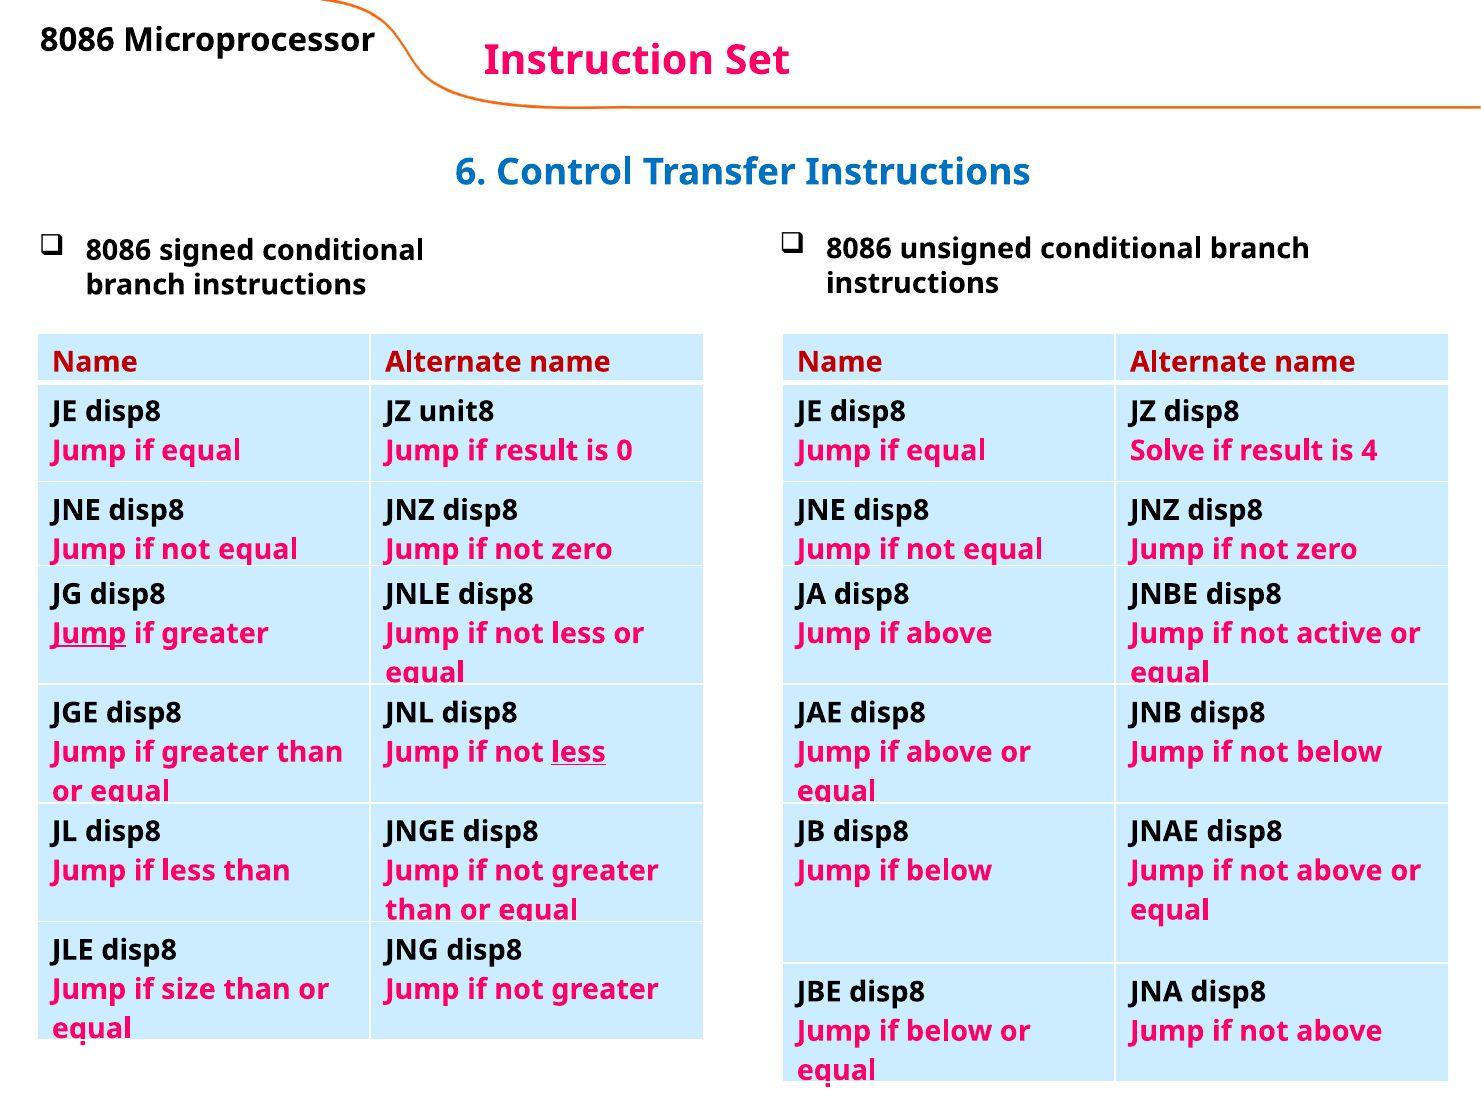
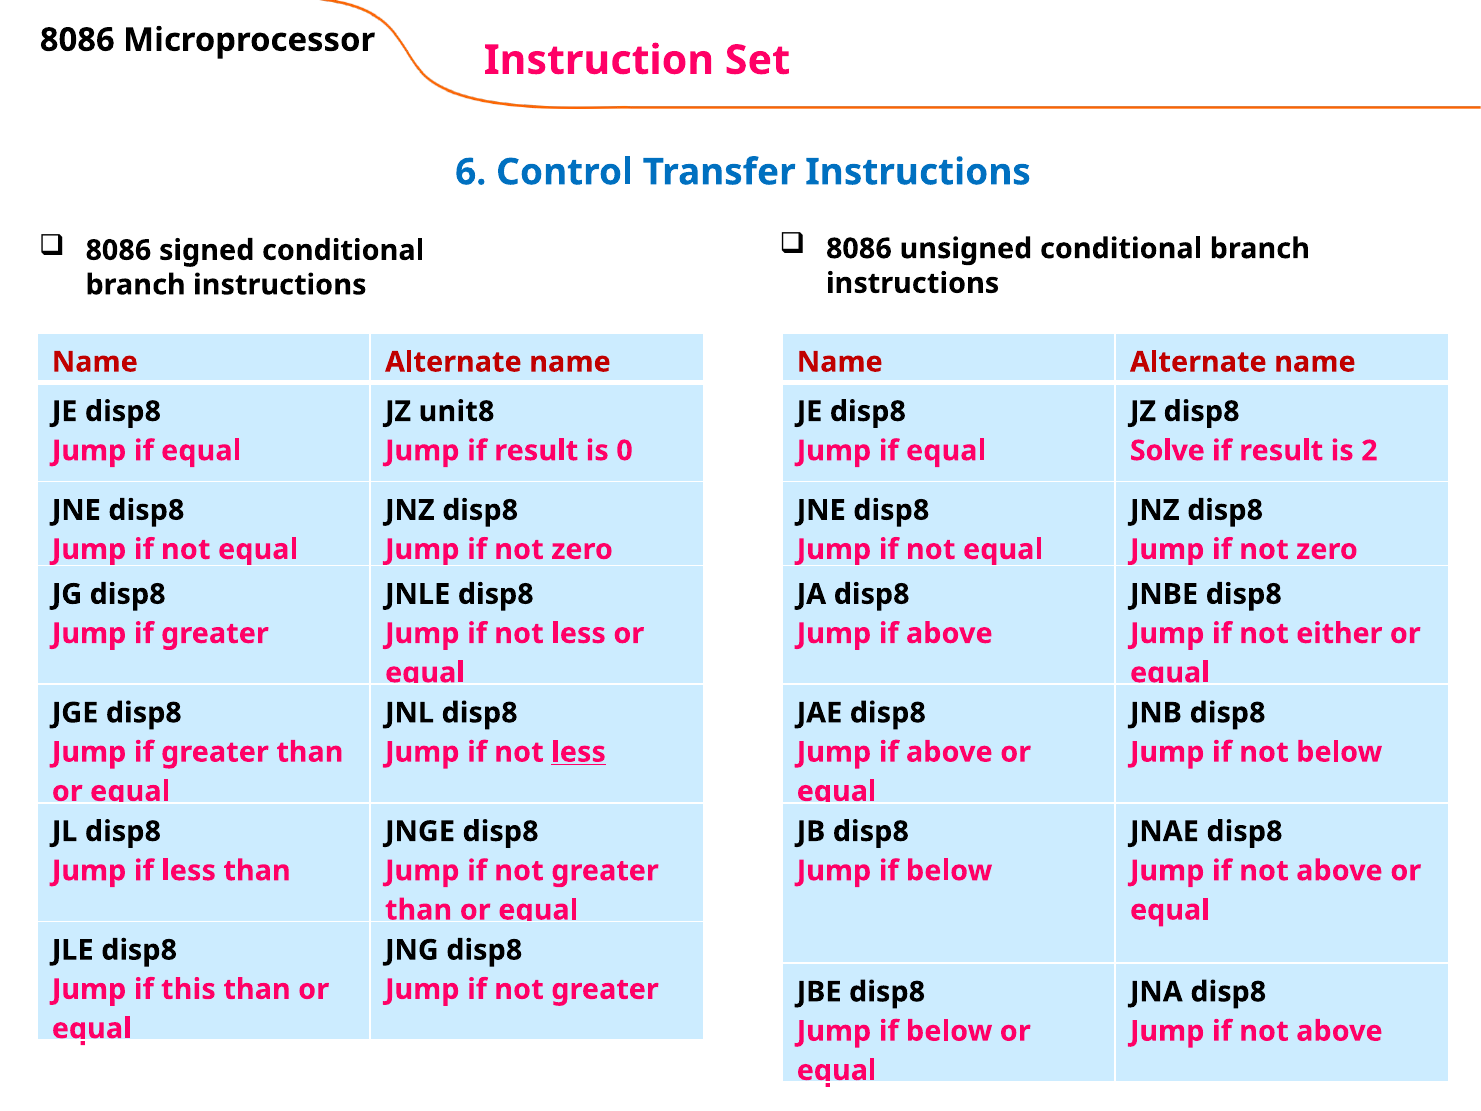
4: 4 -> 2
Jump at (89, 633) underline: present -> none
active: active -> either
size: size -> this
